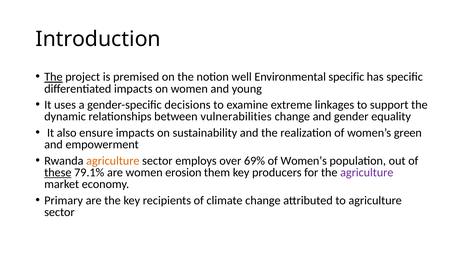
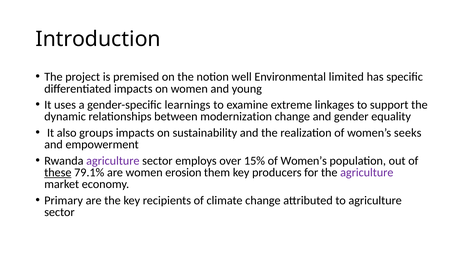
The at (53, 77) underline: present -> none
Environmental specific: specific -> limited
decisions: decisions -> learnings
vulnerabilities: vulnerabilities -> modernization
ensure: ensure -> groups
green: green -> seeks
agriculture at (113, 161) colour: orange -> purple
69%: 69% -> 15%
